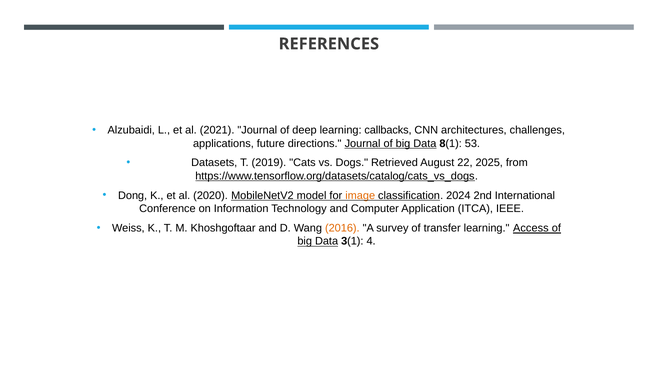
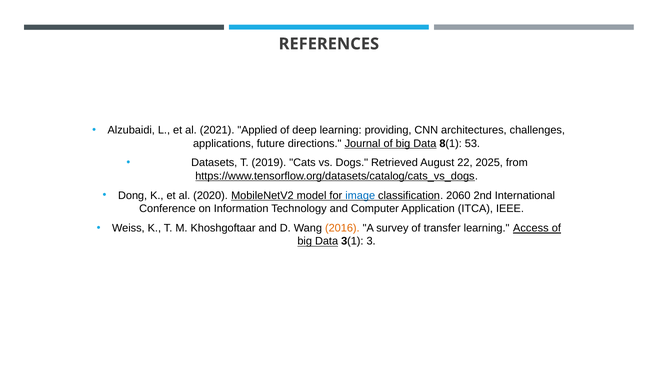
2021 Journal: Journal -> Applied
callbacks: callbacks -> providing
image colour: orange -> blue
2024: 2024 -> 2060
4: 4 -> 3
